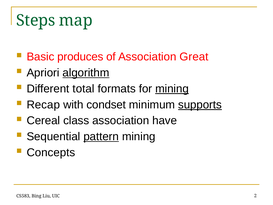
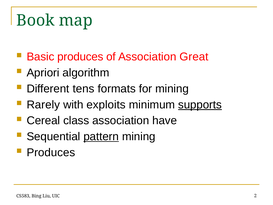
Steps: Steps -> Book
algorithm underline: present -> none
total: total -> tens
mining at (172, 89) underline: present -> none
Recap: Recap -> Rarely
condset: condset -> exploits
Concepts at (51, 152): Concepts -> Produces
